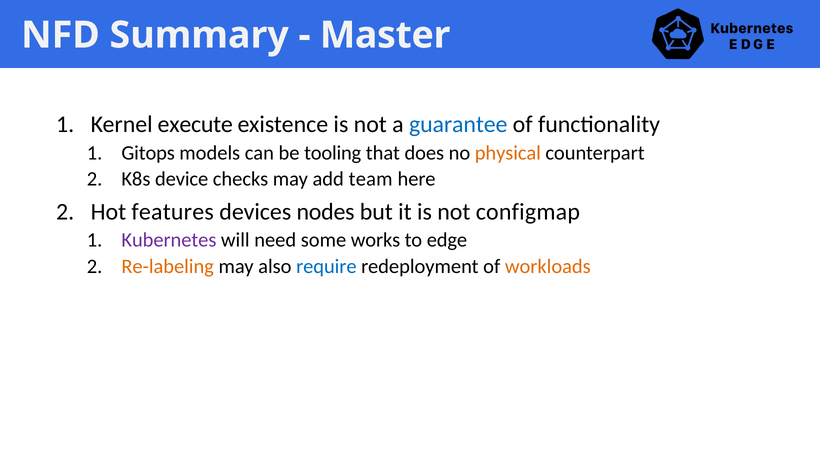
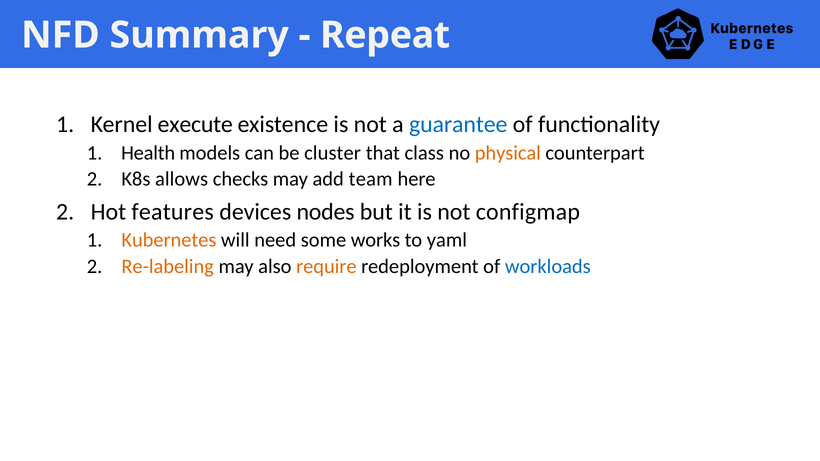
Master: Master -> Repeat
Gitops: Gitops -> Health
tooling: tooling -> cluster
does: does -> class
device: device -> allows
Kubernetes colour: purple -> orange
edge: edge -> yaml
require colour: blue -> orange
workloads colour: orange -> blue
